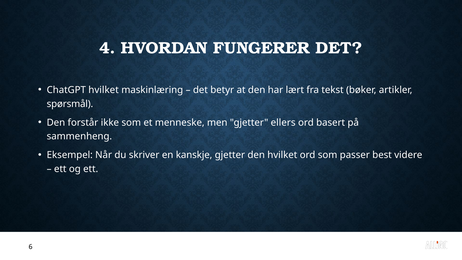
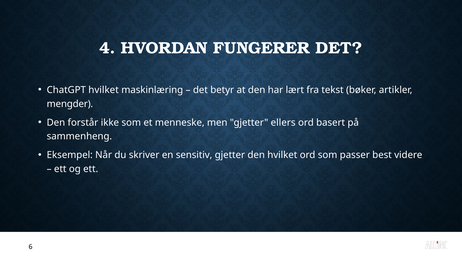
spørsmål: spørsmål -> mengder
kanskje: kanskje -> sensitiv
